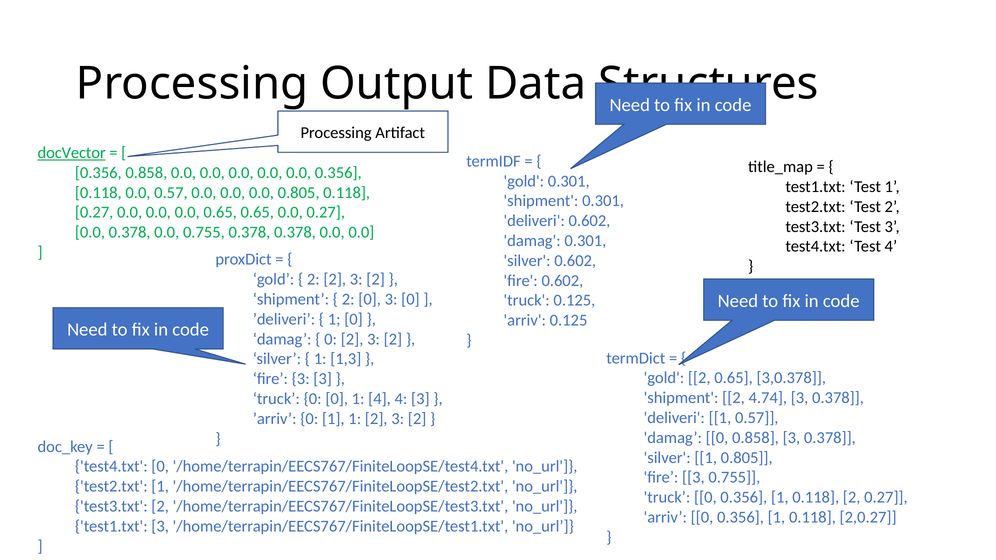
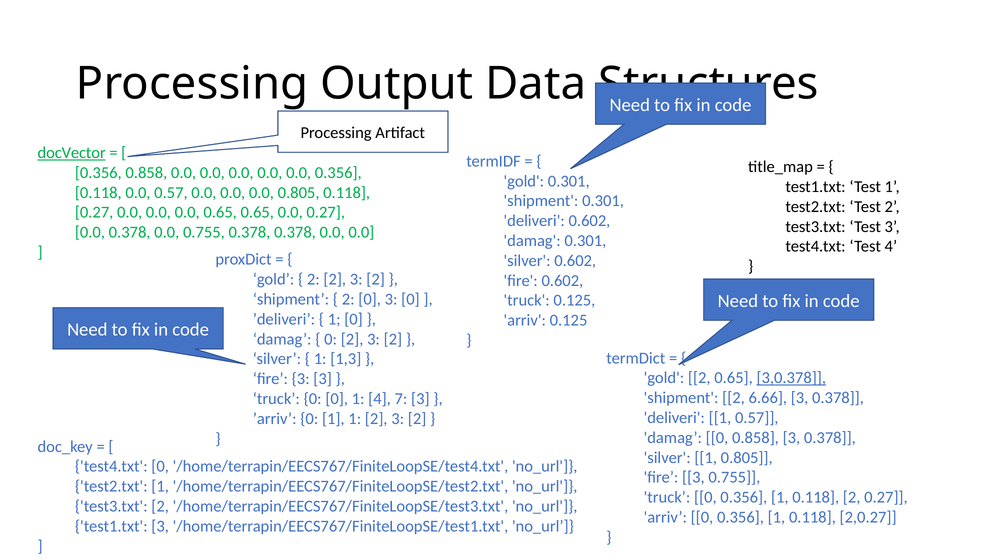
3,0.378 underline: none -> present
4.74: 4.74 -> 6.66
4 4: 4 -> 7
